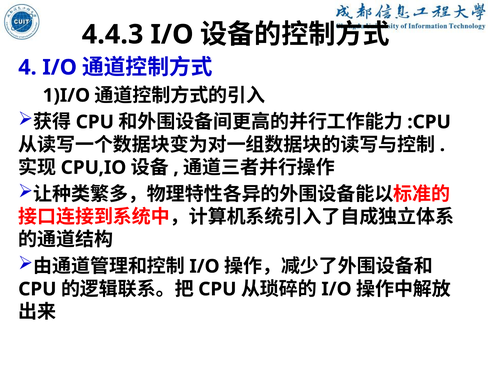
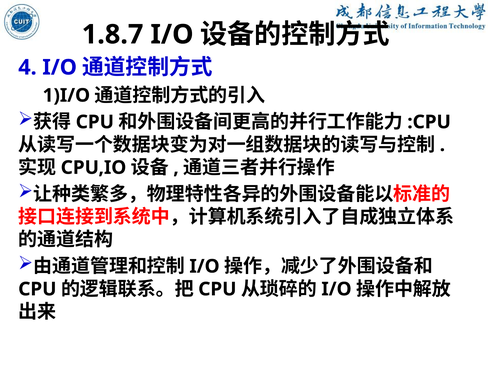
4.4.3: 4.4.3 -> 1.8.7
